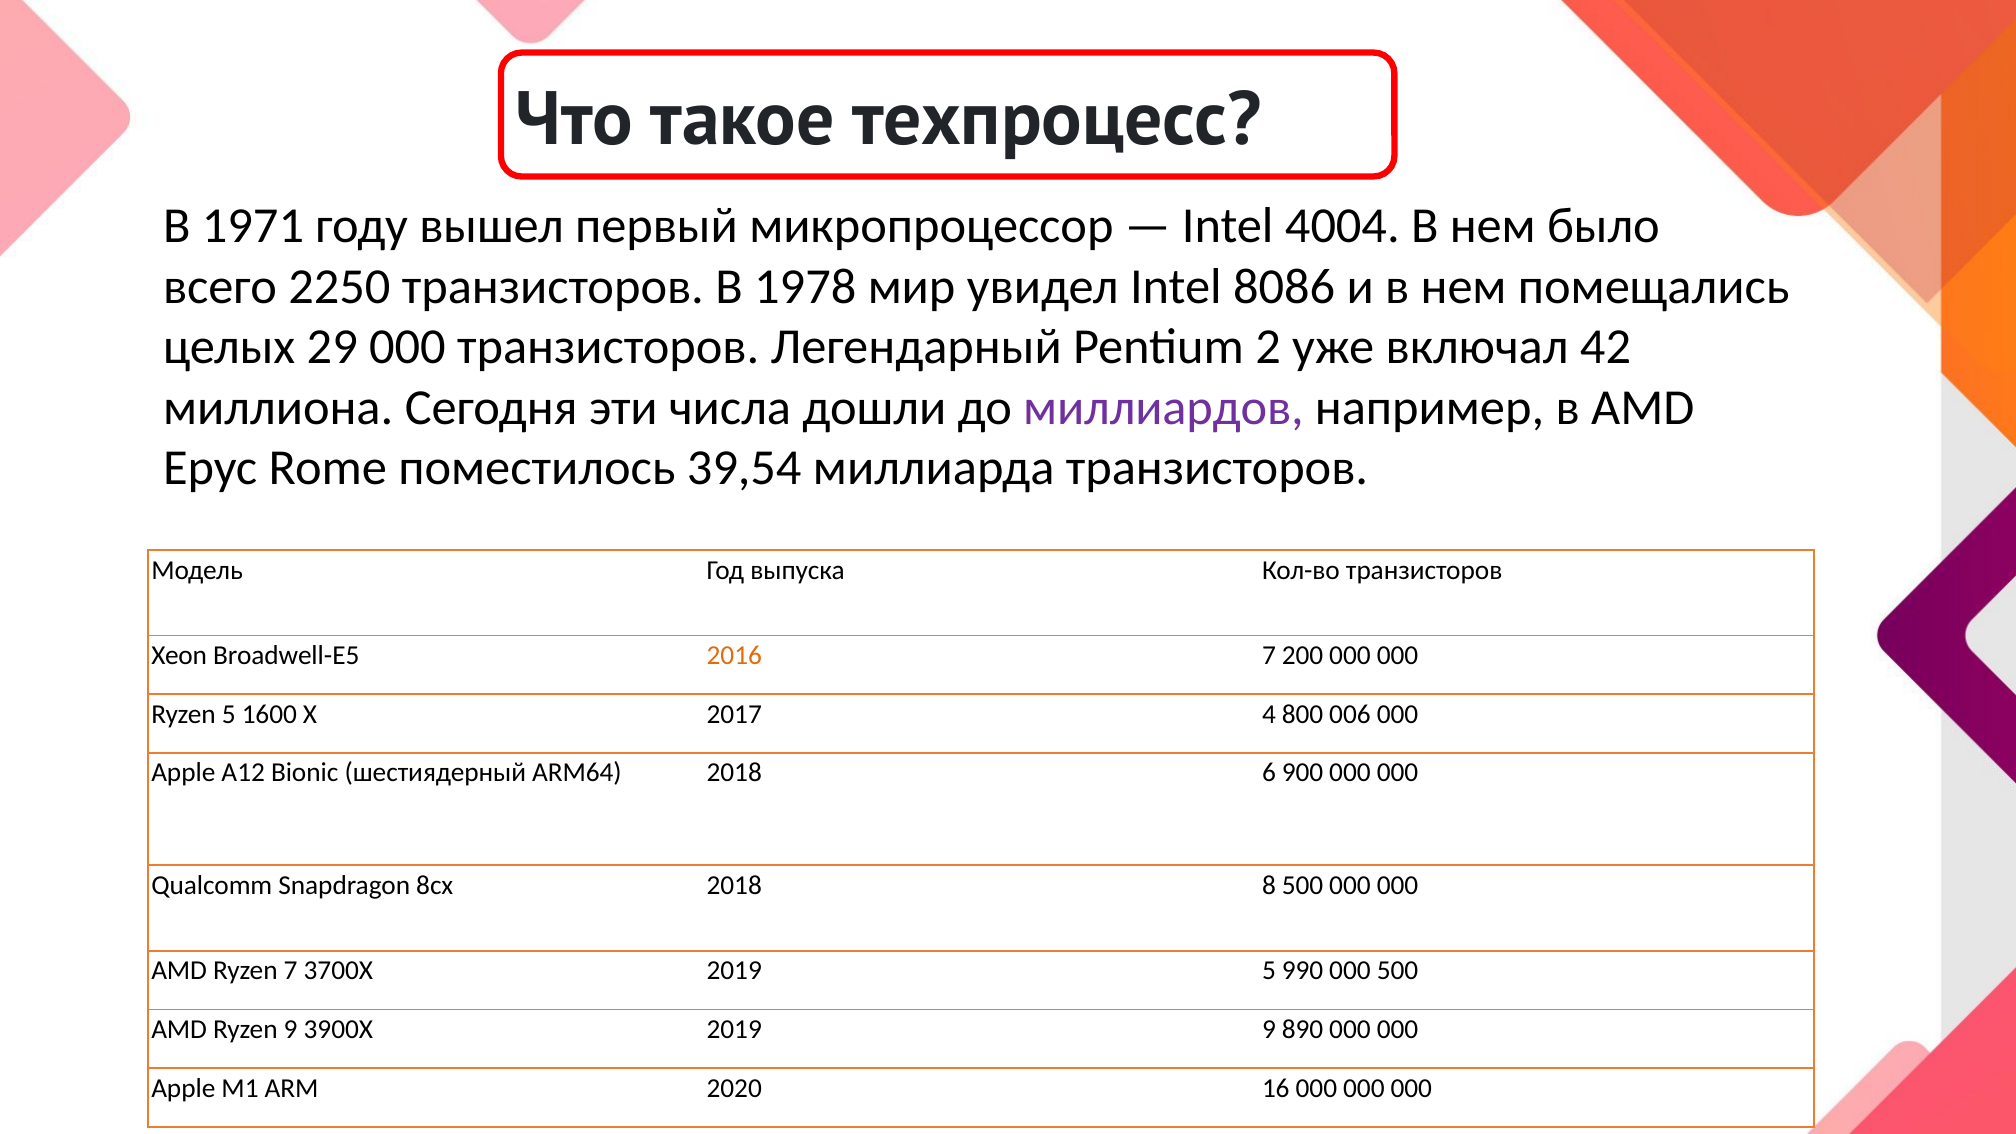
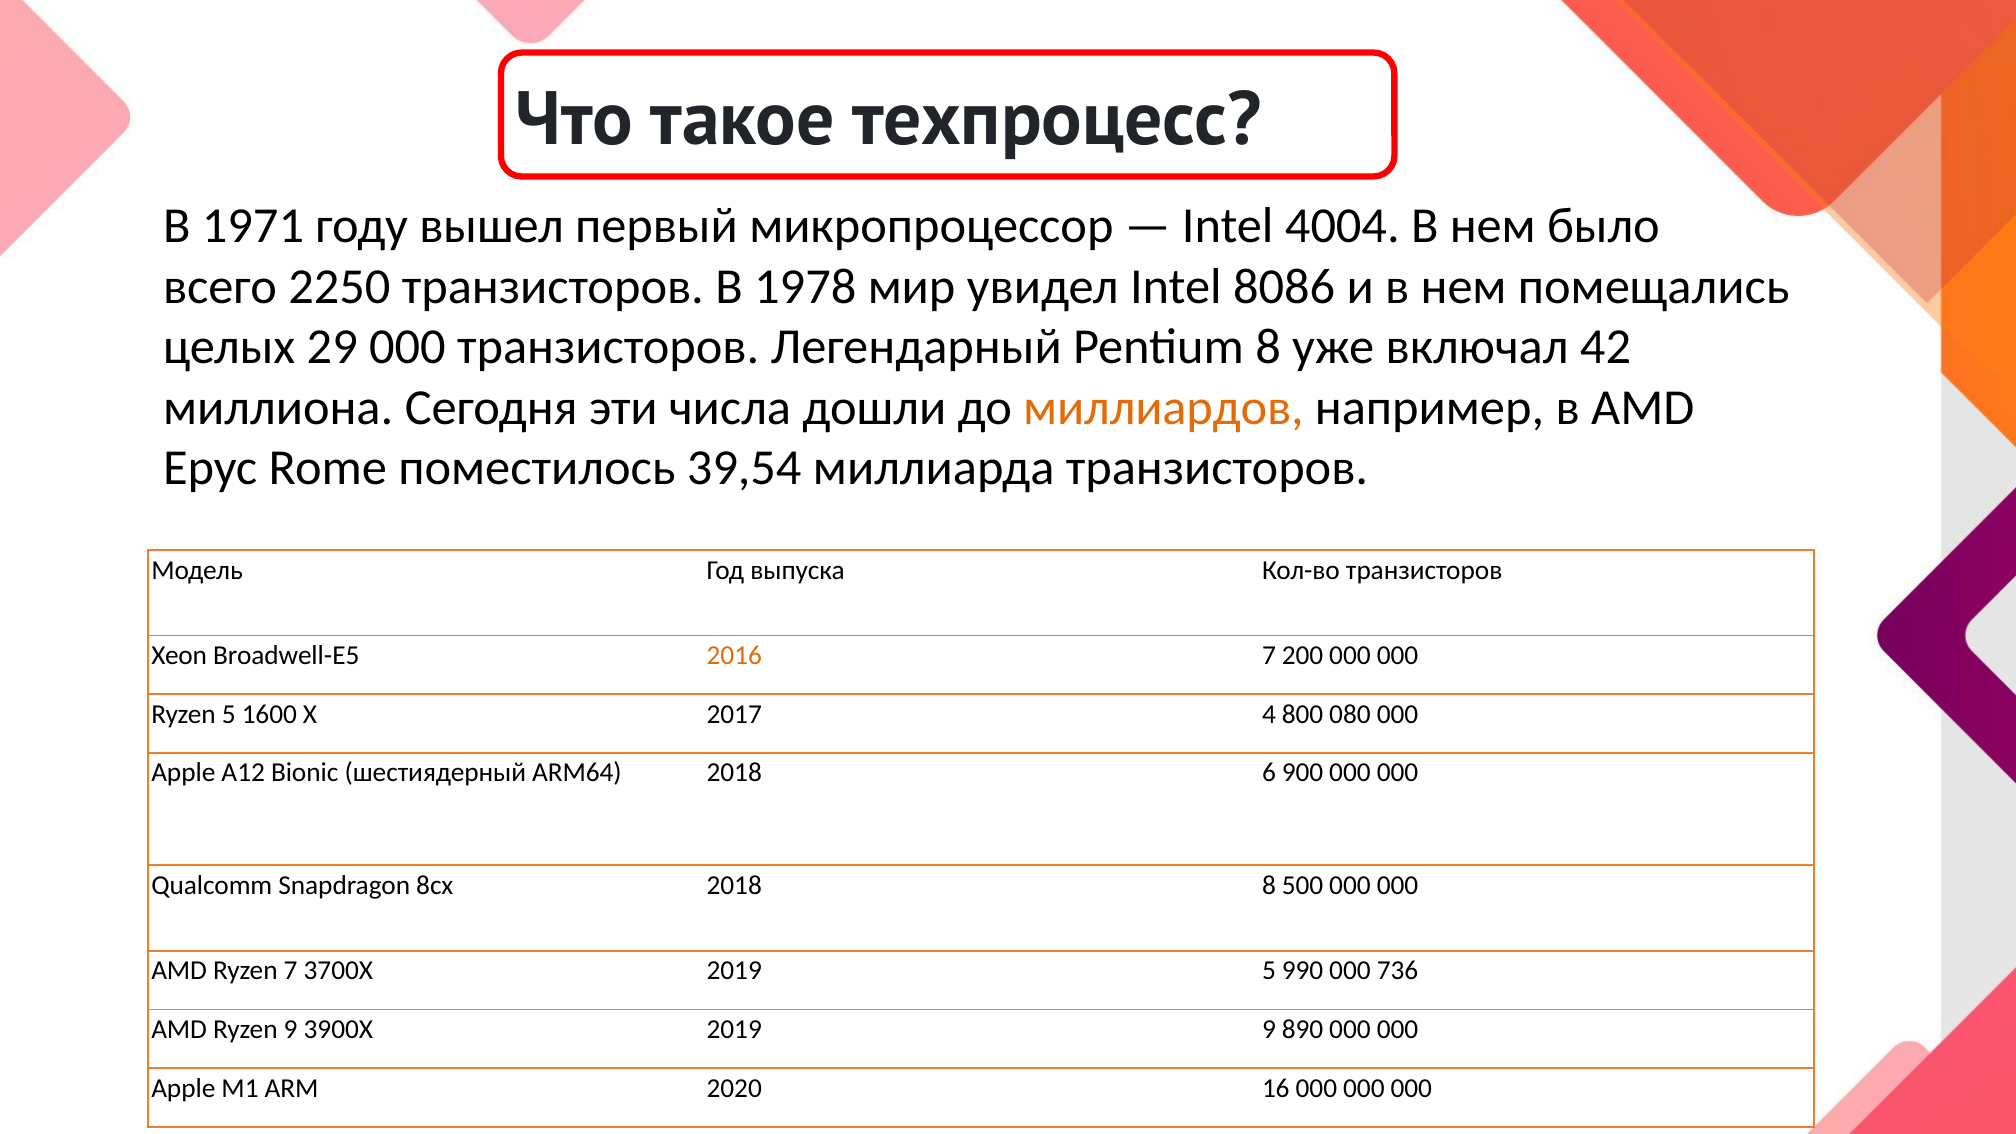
Pentium 2: 2 -> 8
миллиардов colour: purple -> orange
006: 006 -> 080
000 500: 500 -> 736
